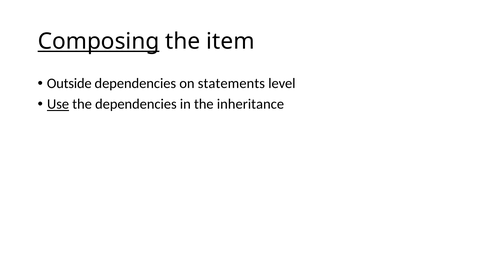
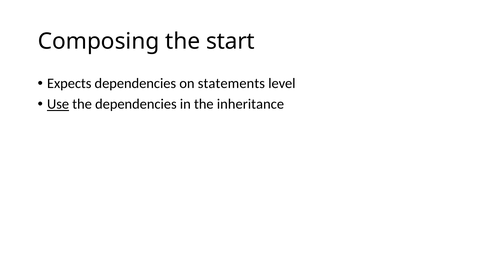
Composing underline: present -> none
item: item -> start
Outside: Outside -> Expects
